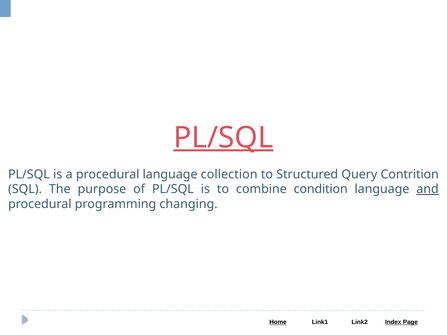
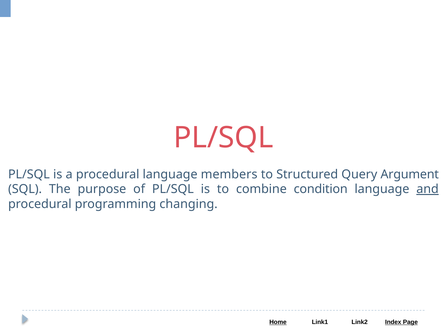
PL/SQL at (223, 138) underline: present -> none
collection: collection -> members
Contrition: Contrition -> Argument
